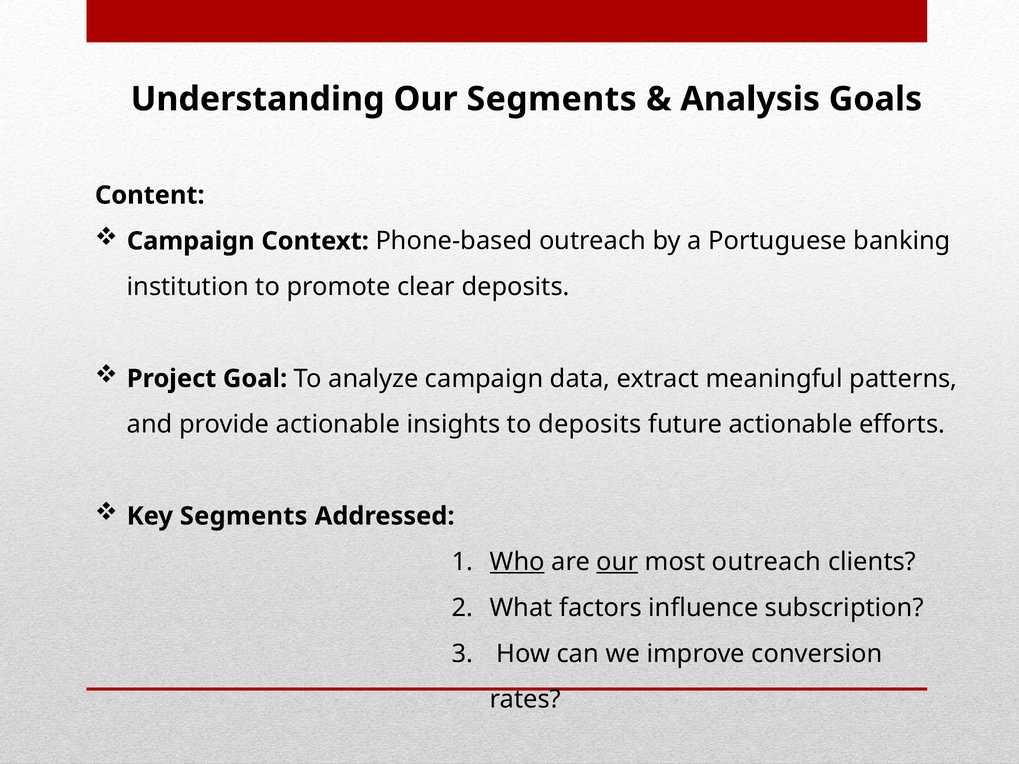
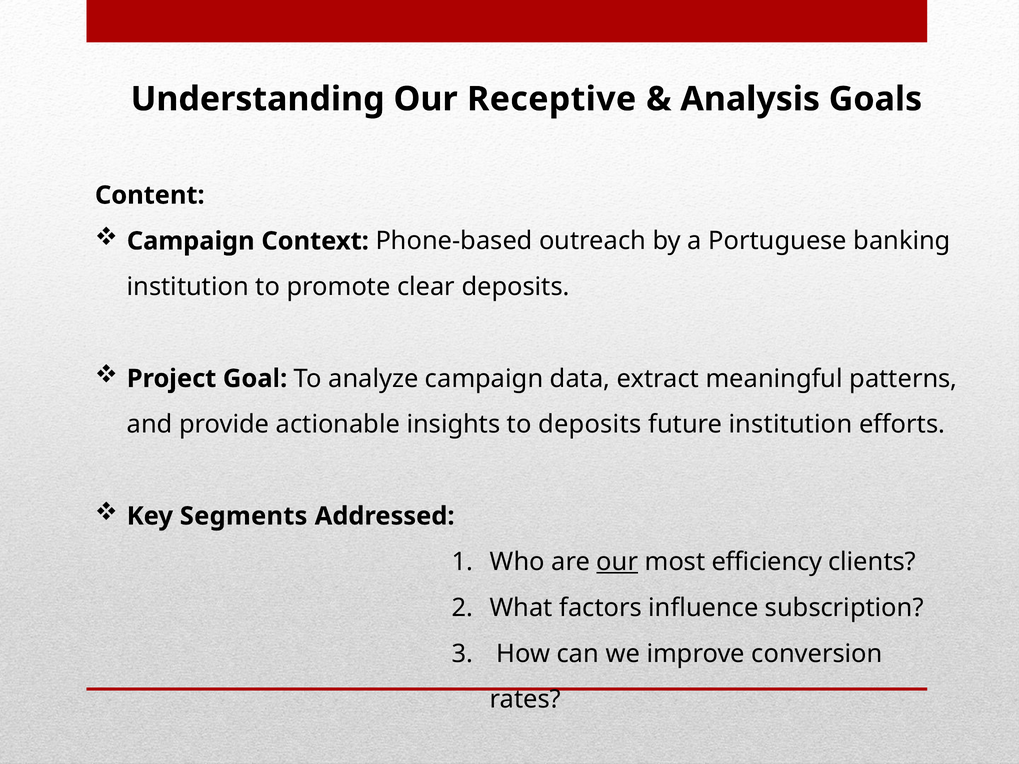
Our Segments: Segments -> Receptive
future actionable: actionable -> institution
Who underline: present -> none
most outreach: outreach -> efficiency
